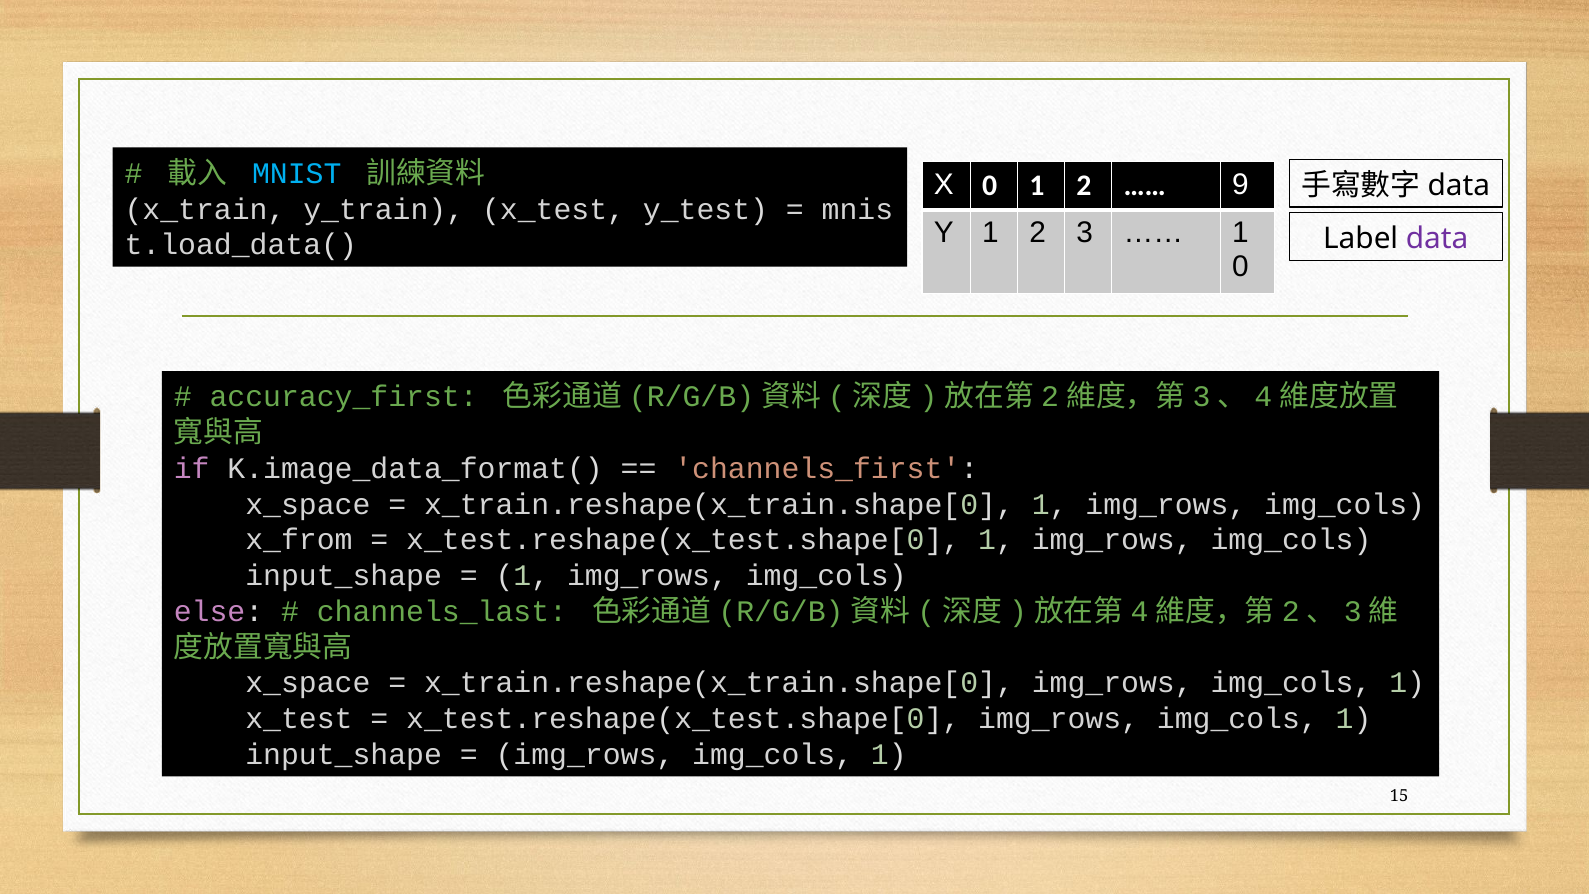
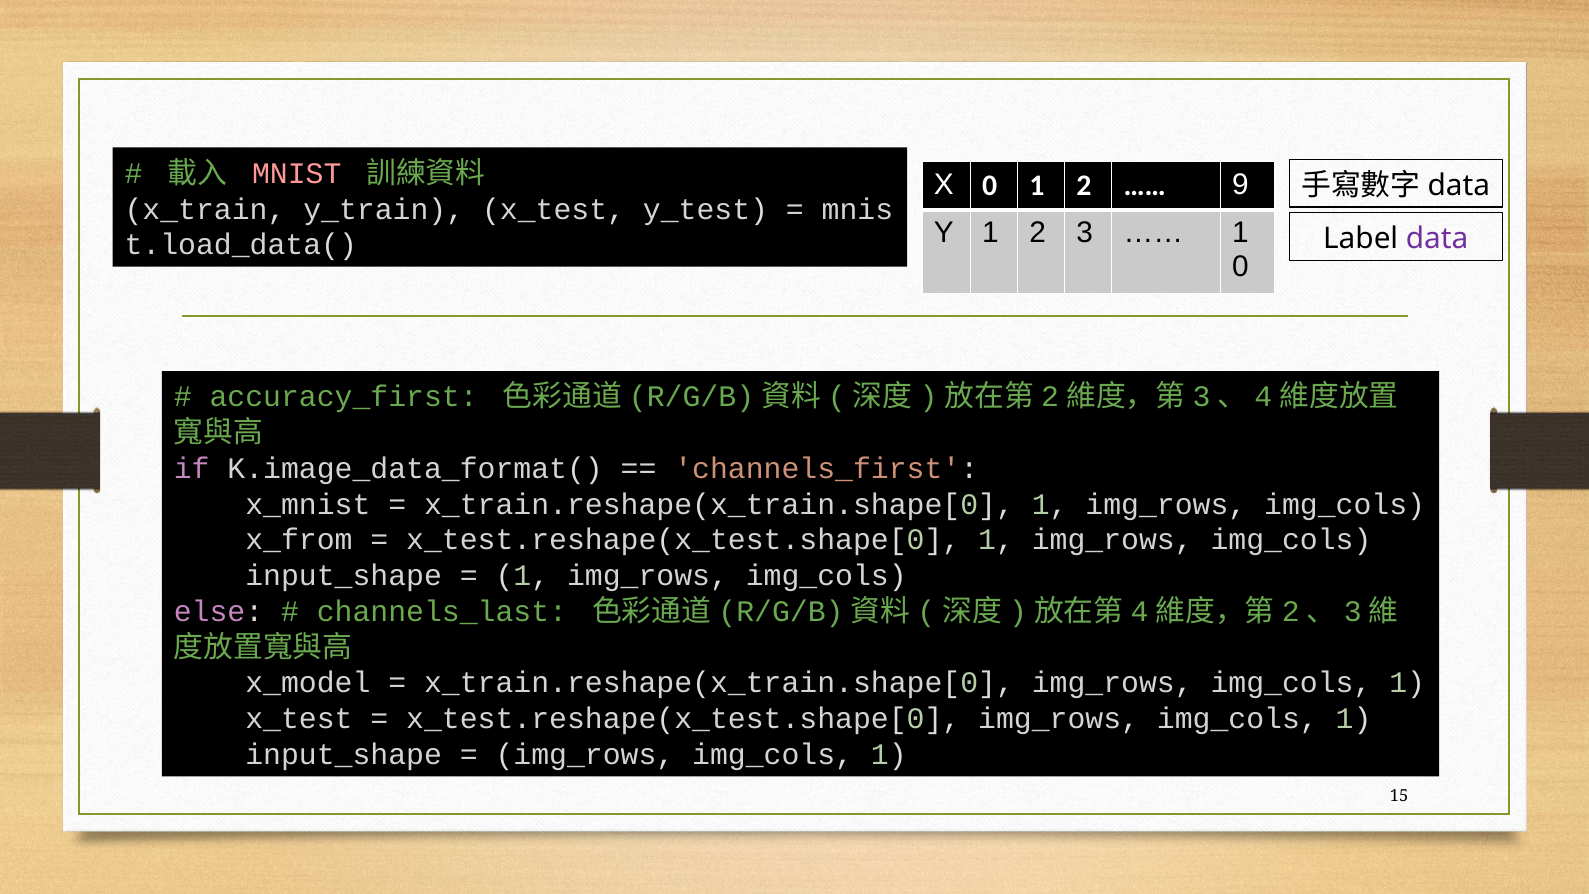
MNIST colour: light blue -> pink
x_space at (308, 504): x_space -> x_mnist
x_space at (308, 683): x_space -> x_model
